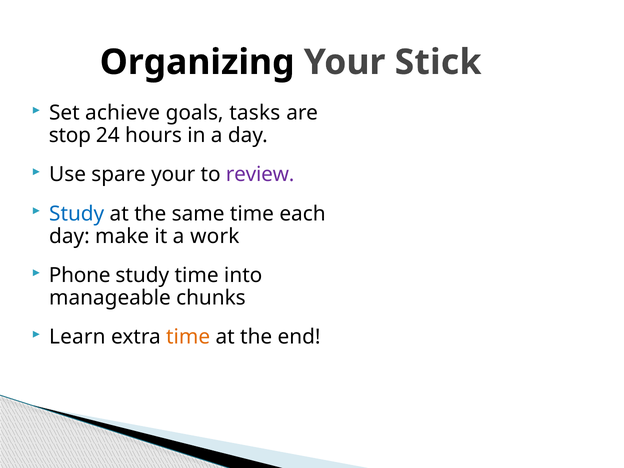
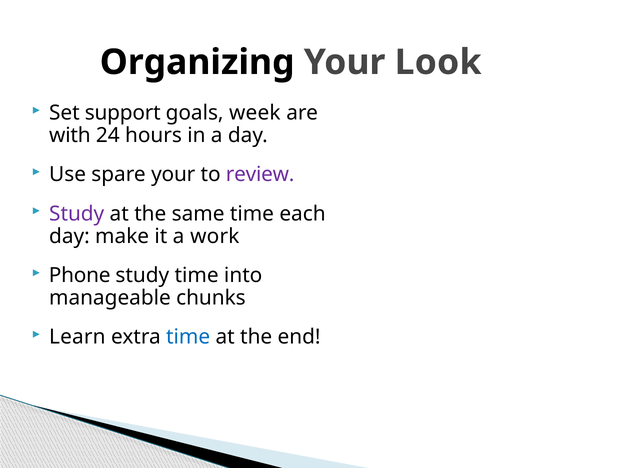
Stick: Stick -> Look
achieve: achieve -> support
tasks: tasks -> week
stop: stop -> with
Study at (77, 214) colour: blue -> purple
time at (188, 337) colour: orange -> blue
